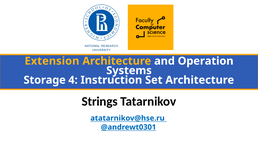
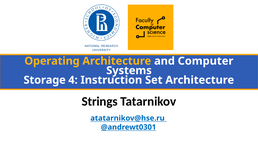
Extension: Extension -> Operating
Operation: Operation -> Computer
